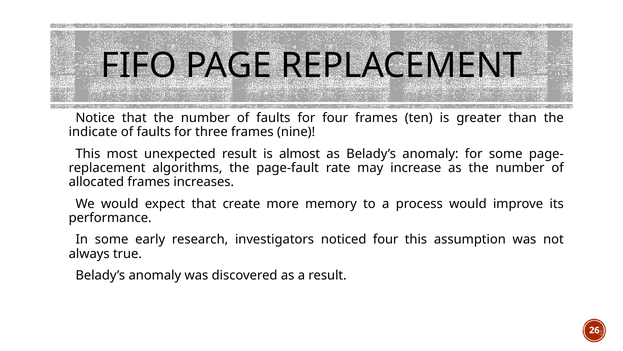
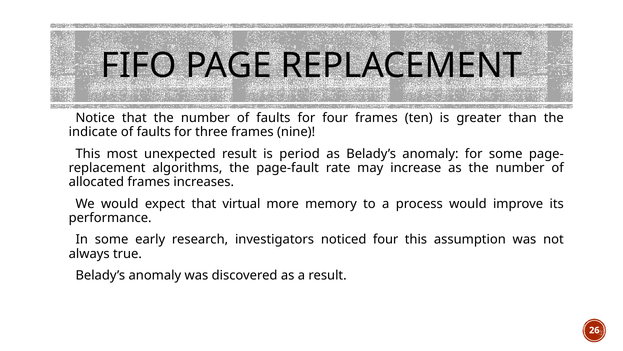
almost: almost -> period
create: create -> virtual
